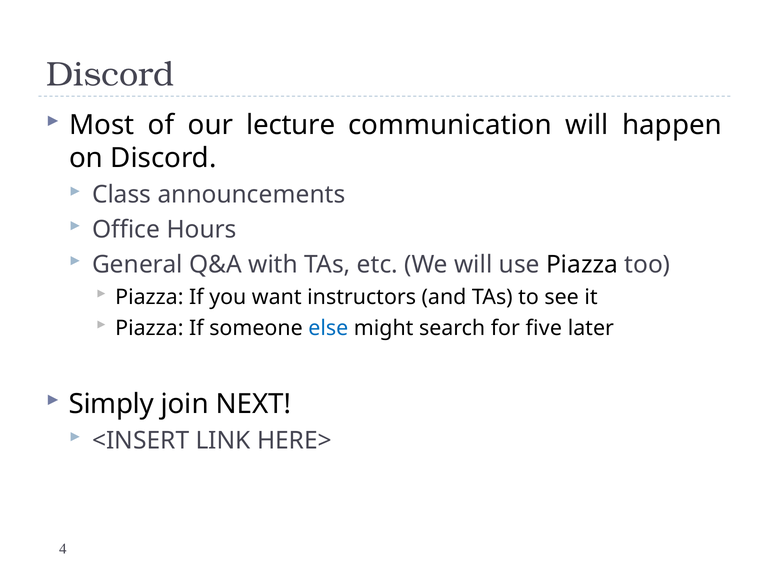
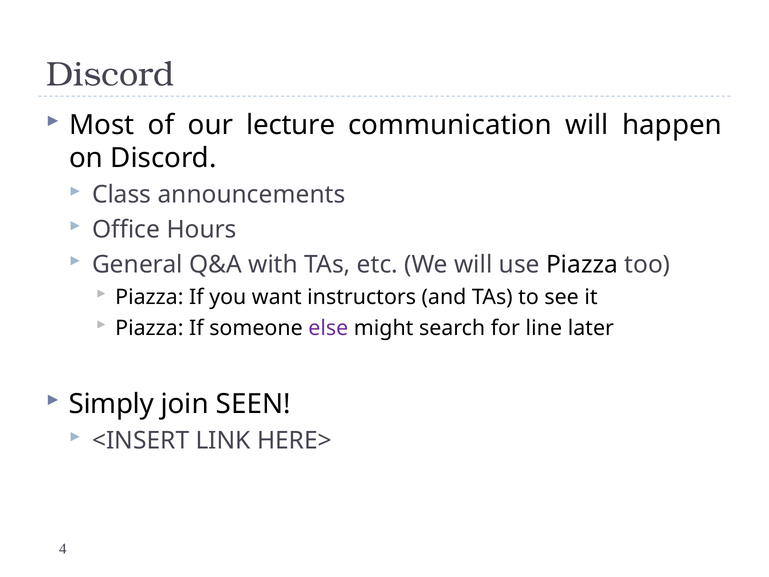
else colour: blue -> purple
five: five -> line
NEXT: NEXT -> SEEN
